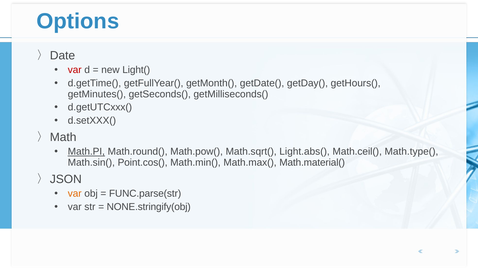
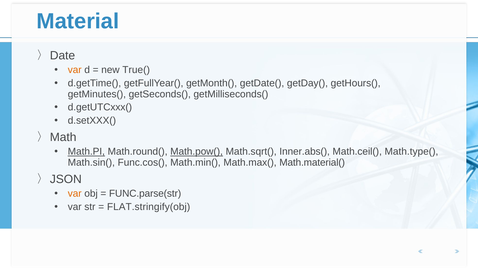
Options: Options -> Material
var at (75, 70) colour: red -> orange
Light(: Light( -> True(
Math.pow( underline: none -> present
Light.abs(: Light.abs( -> Inner.abs(
Point.cos(: Point.cos( -> Func.cos(
NONE.stringify(obj: NONE.stringify(obj -> FLAT.stringify(obj
